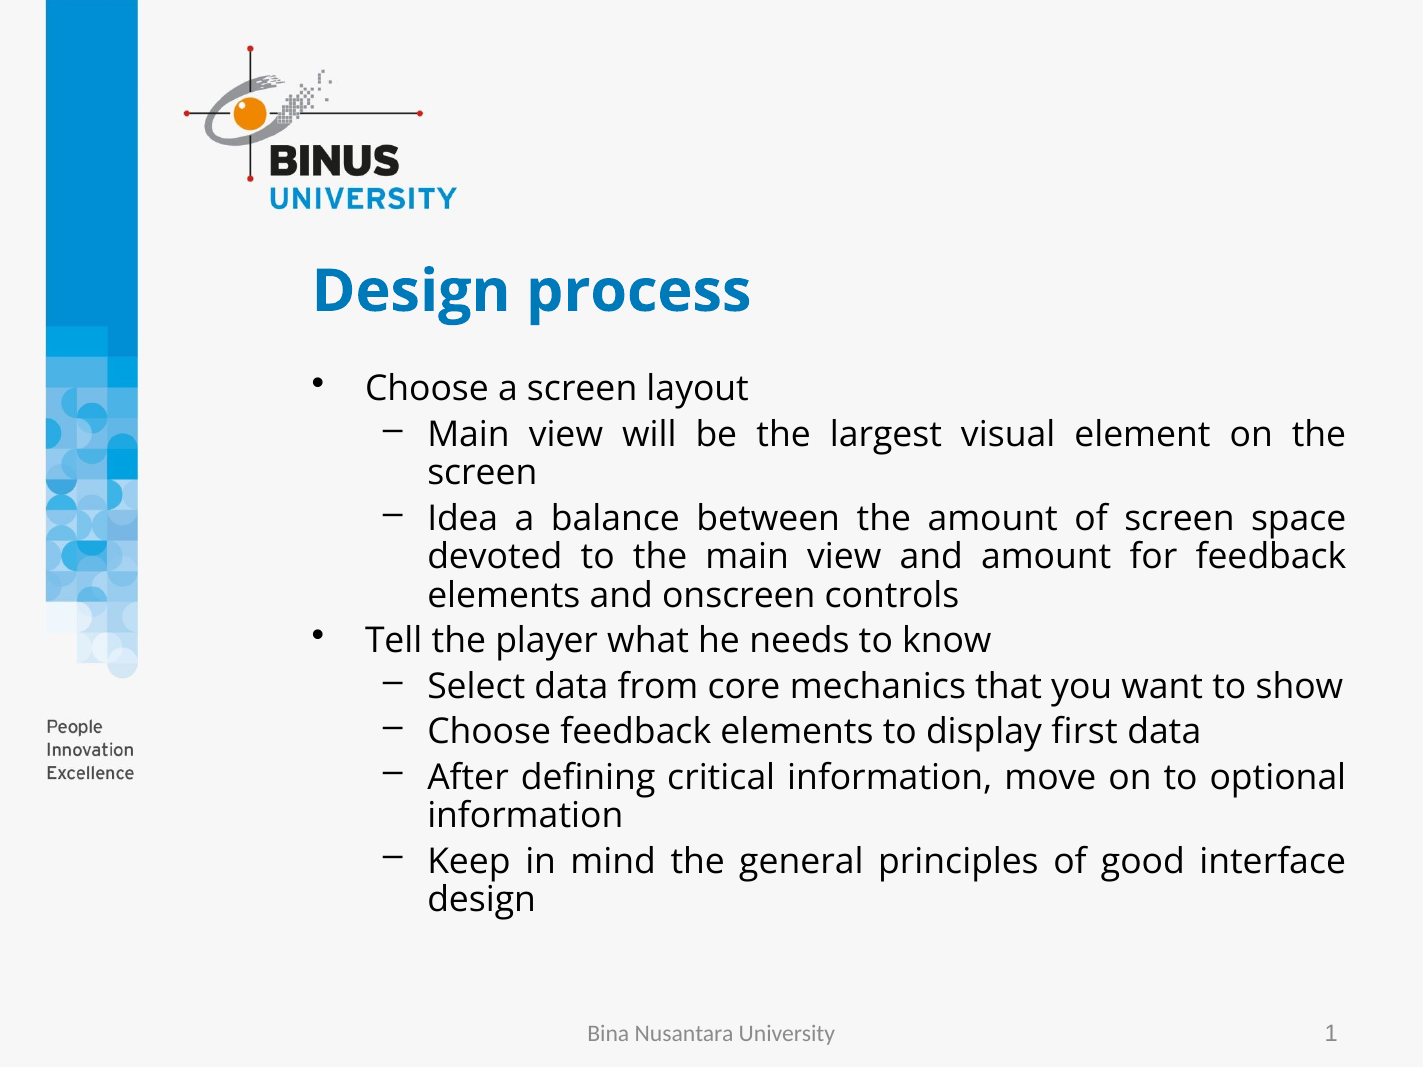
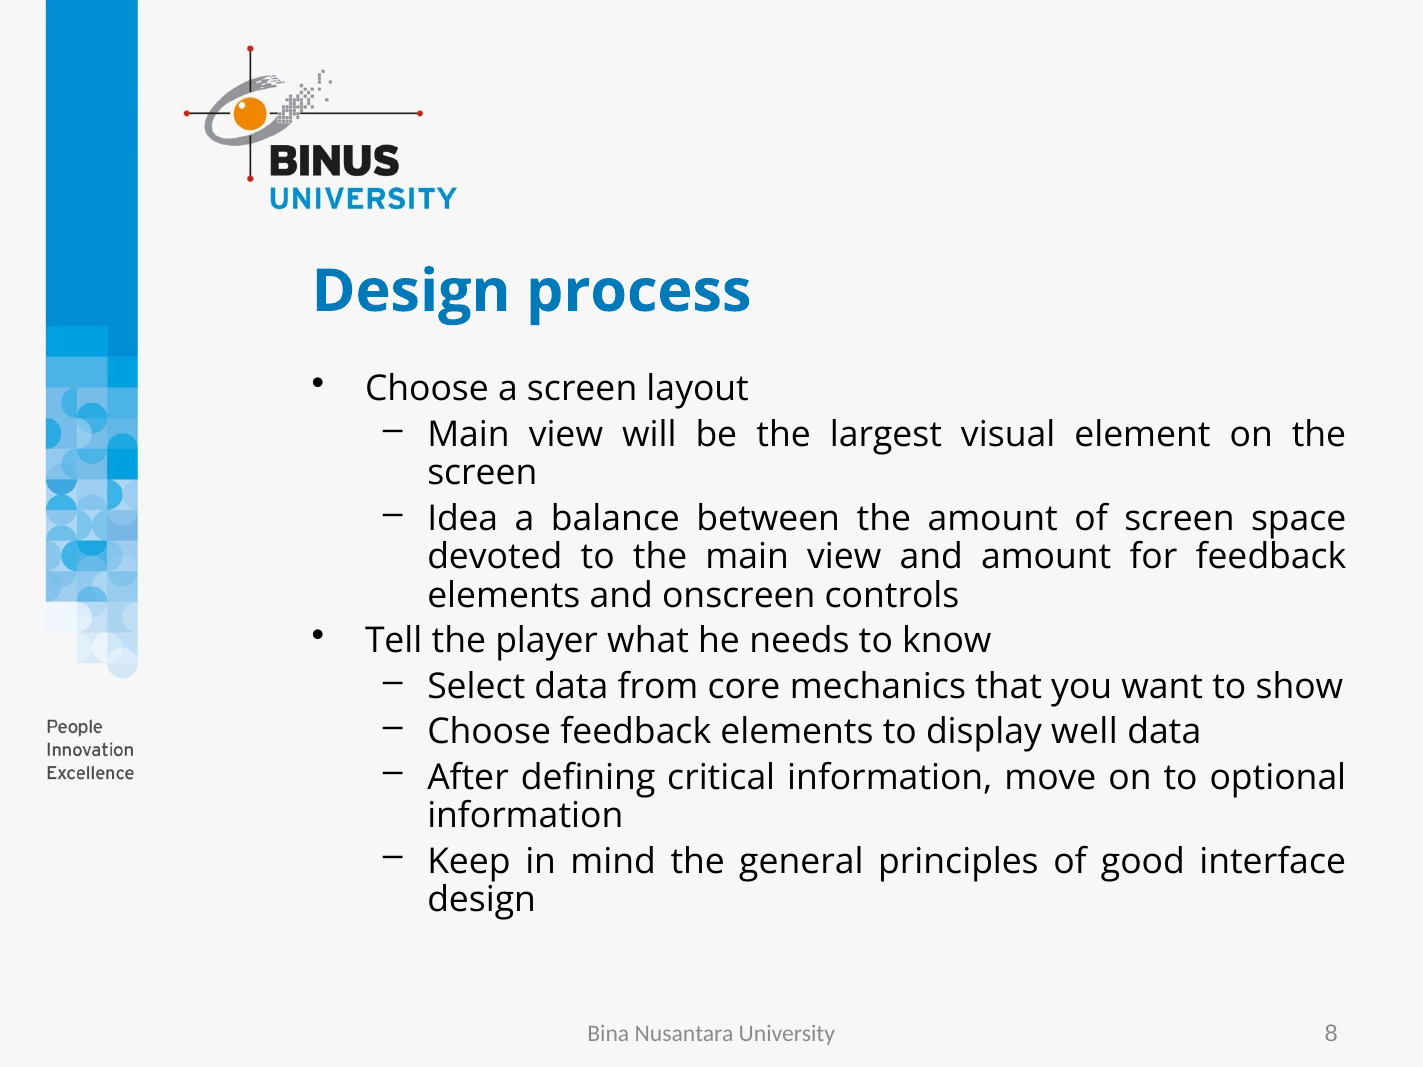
first: first -> well
1: 1 -> 8
